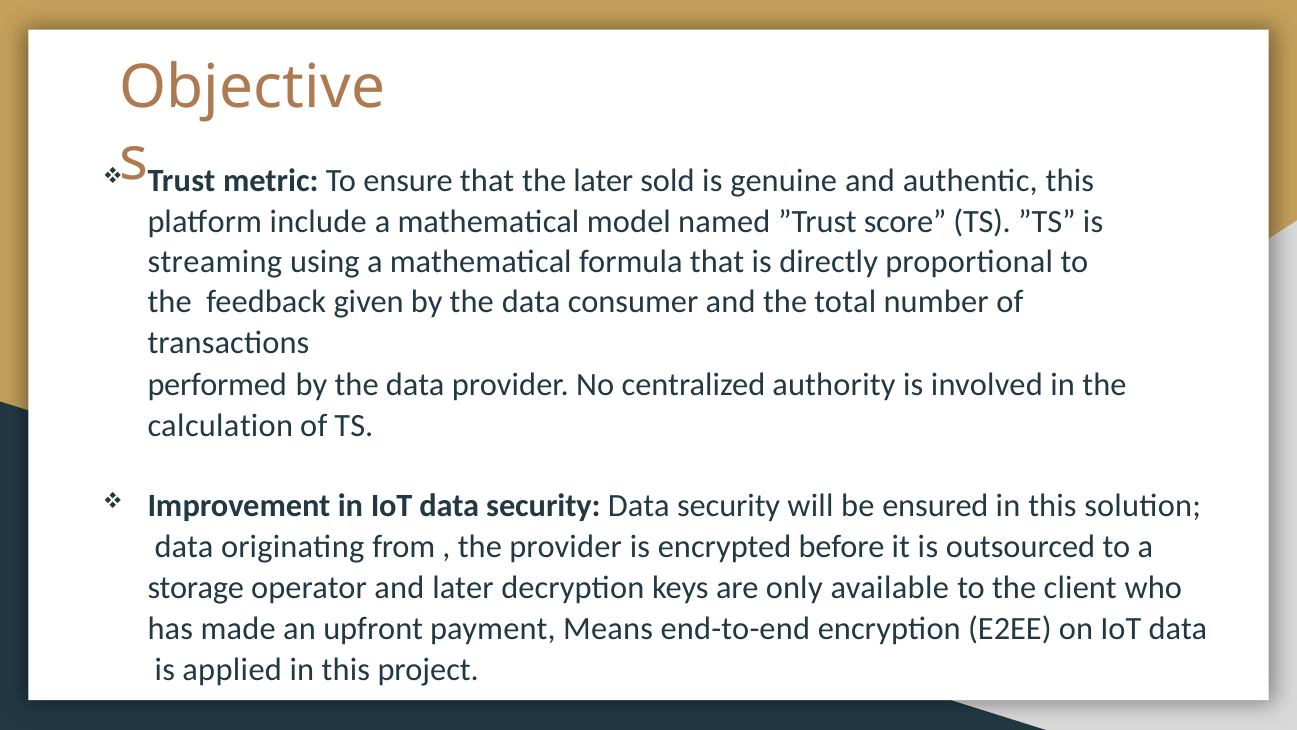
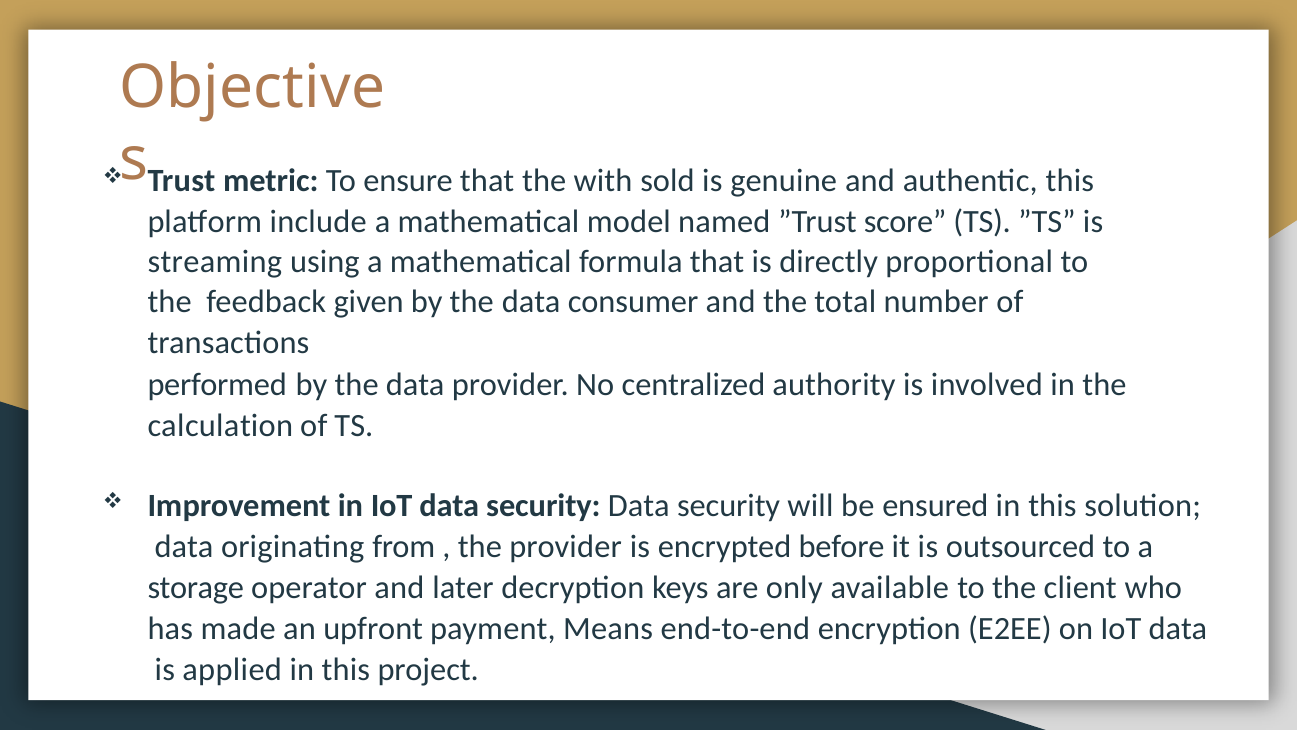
the later: later -> with
